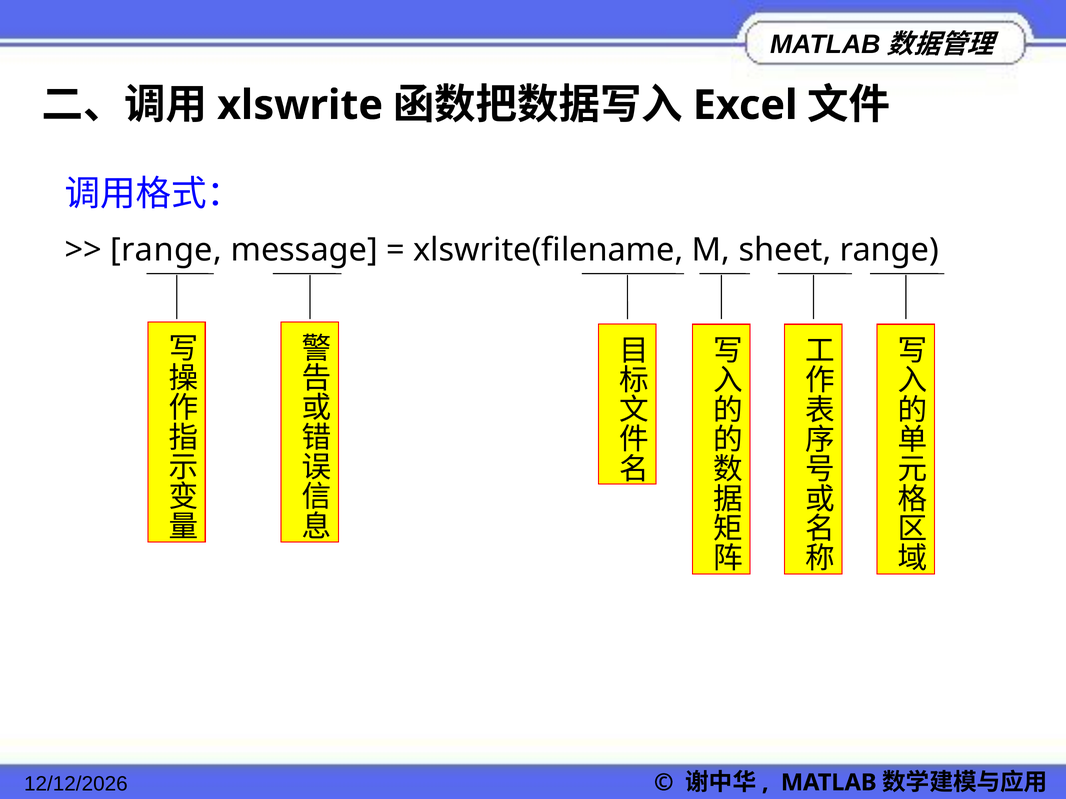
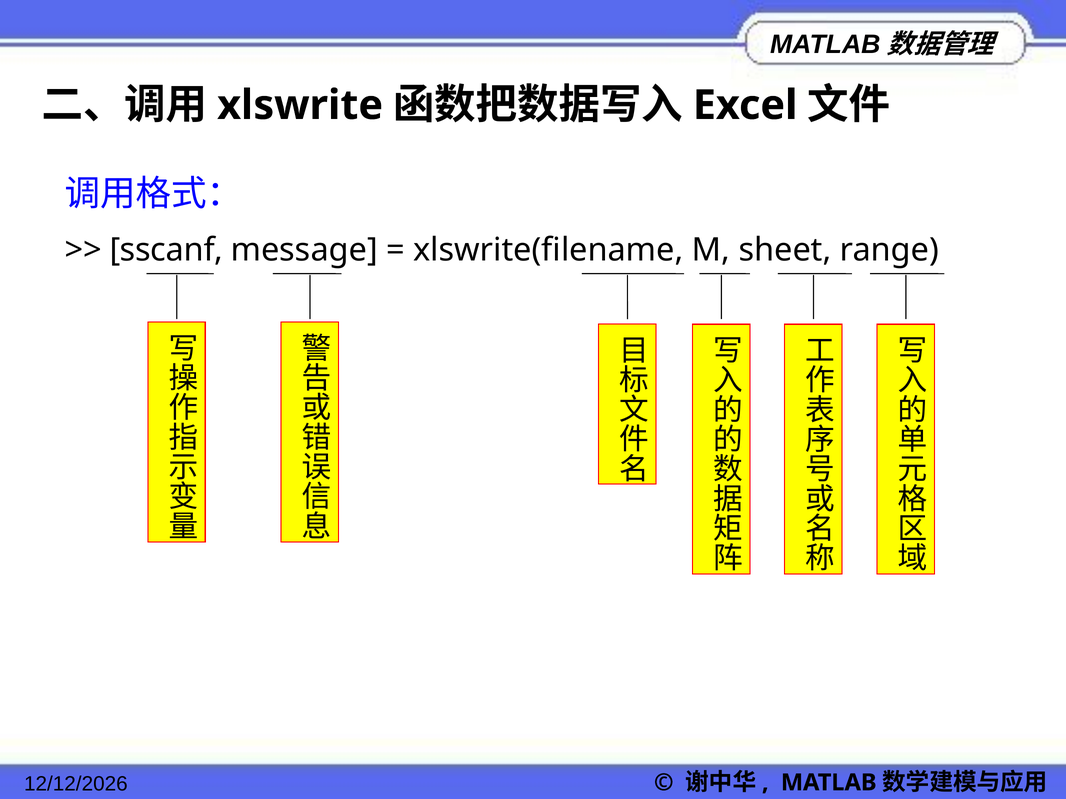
range at (166, 250): range -> sscanf
